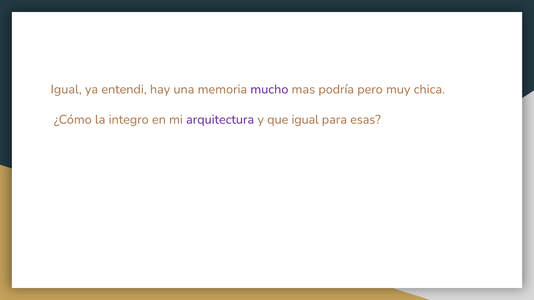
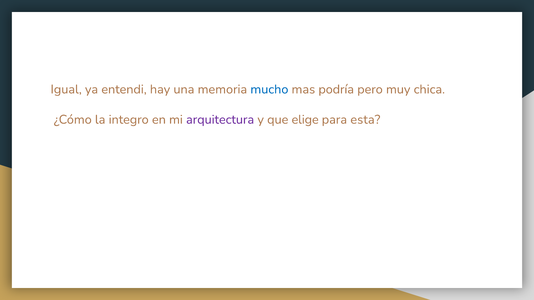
mucho colour: purple -> blue
que igual: igual -> elige
esas: esas -> esta
